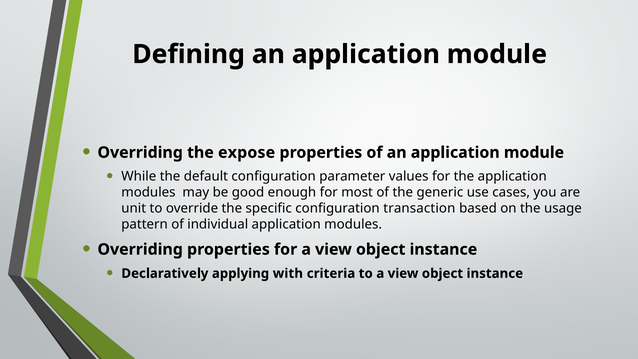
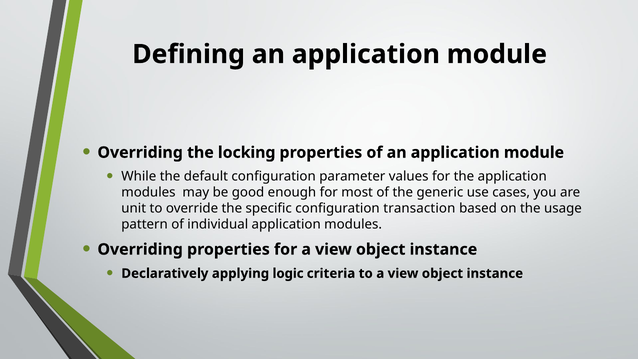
expose: expose -> locking
with: with -> logic
